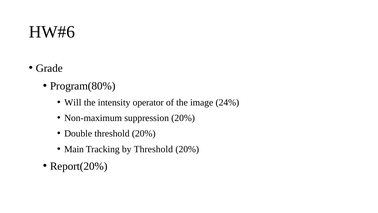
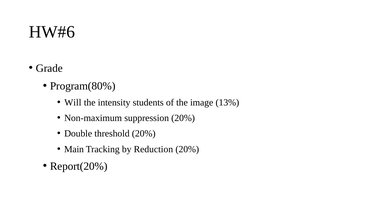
operator: operator -> students
24%: 24% -> 13%
by Threshold: Threshold -> Reduction
